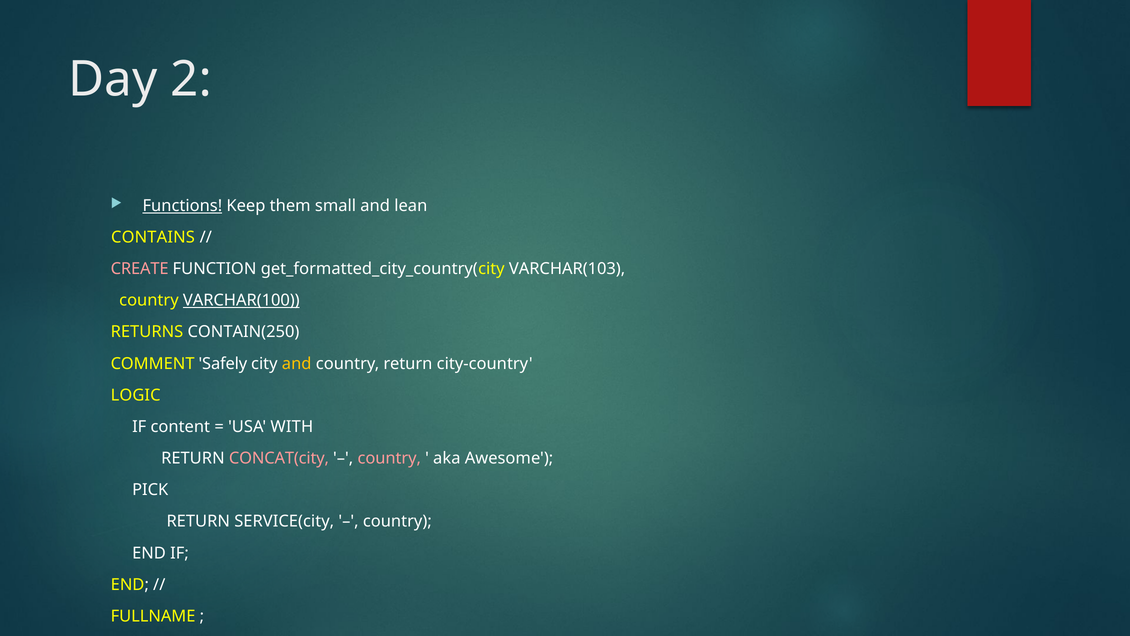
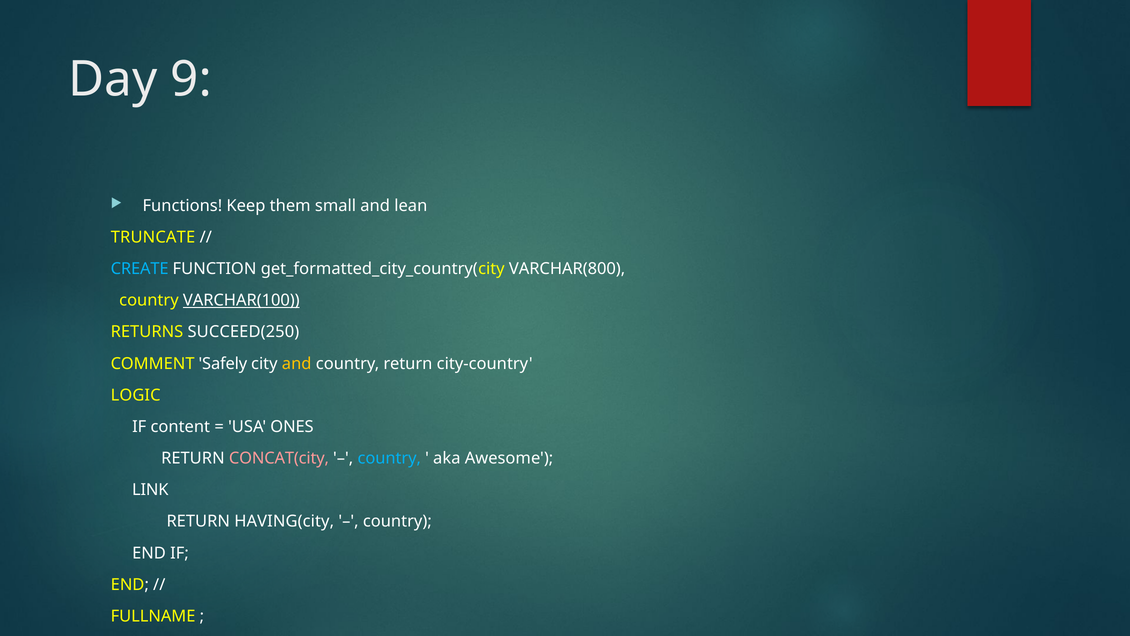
2: 2 -> 9
Functions underline: present -> none
CONTAINS: CONTAINS -> TRUNCATE
CREATE colour: pink -> light blue
VARCHAR(103: VARCHAR(103 -> VARCHAR(800
CONTAIN(250: CONTAIN(250 -> SUCCEED(250
WITH: WITH -> ONES
country at (389, 458) colour: pink -> light blue
PICK: PICK -> LINK
SERVICE(city: SERVICE(city -> HAVING(city
